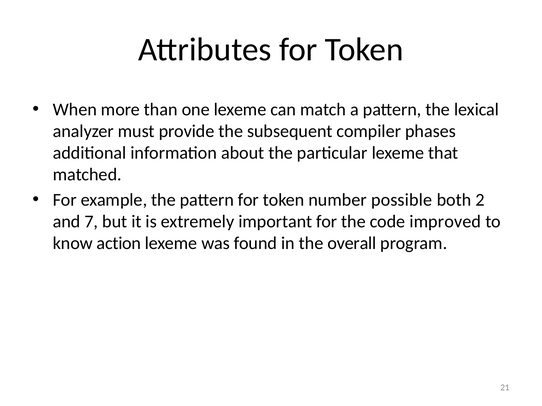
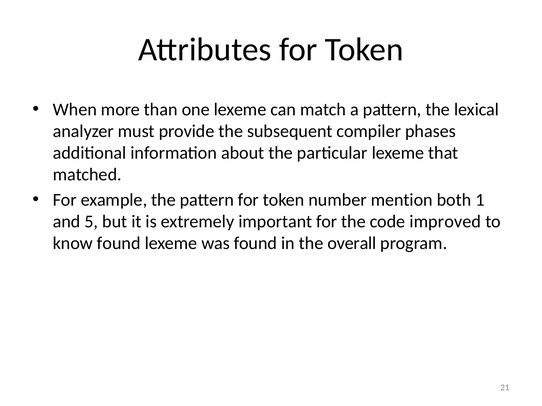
possible: possible -> mention
2: 2 -> 1
7: 7 -> 5
know action: action -> found
